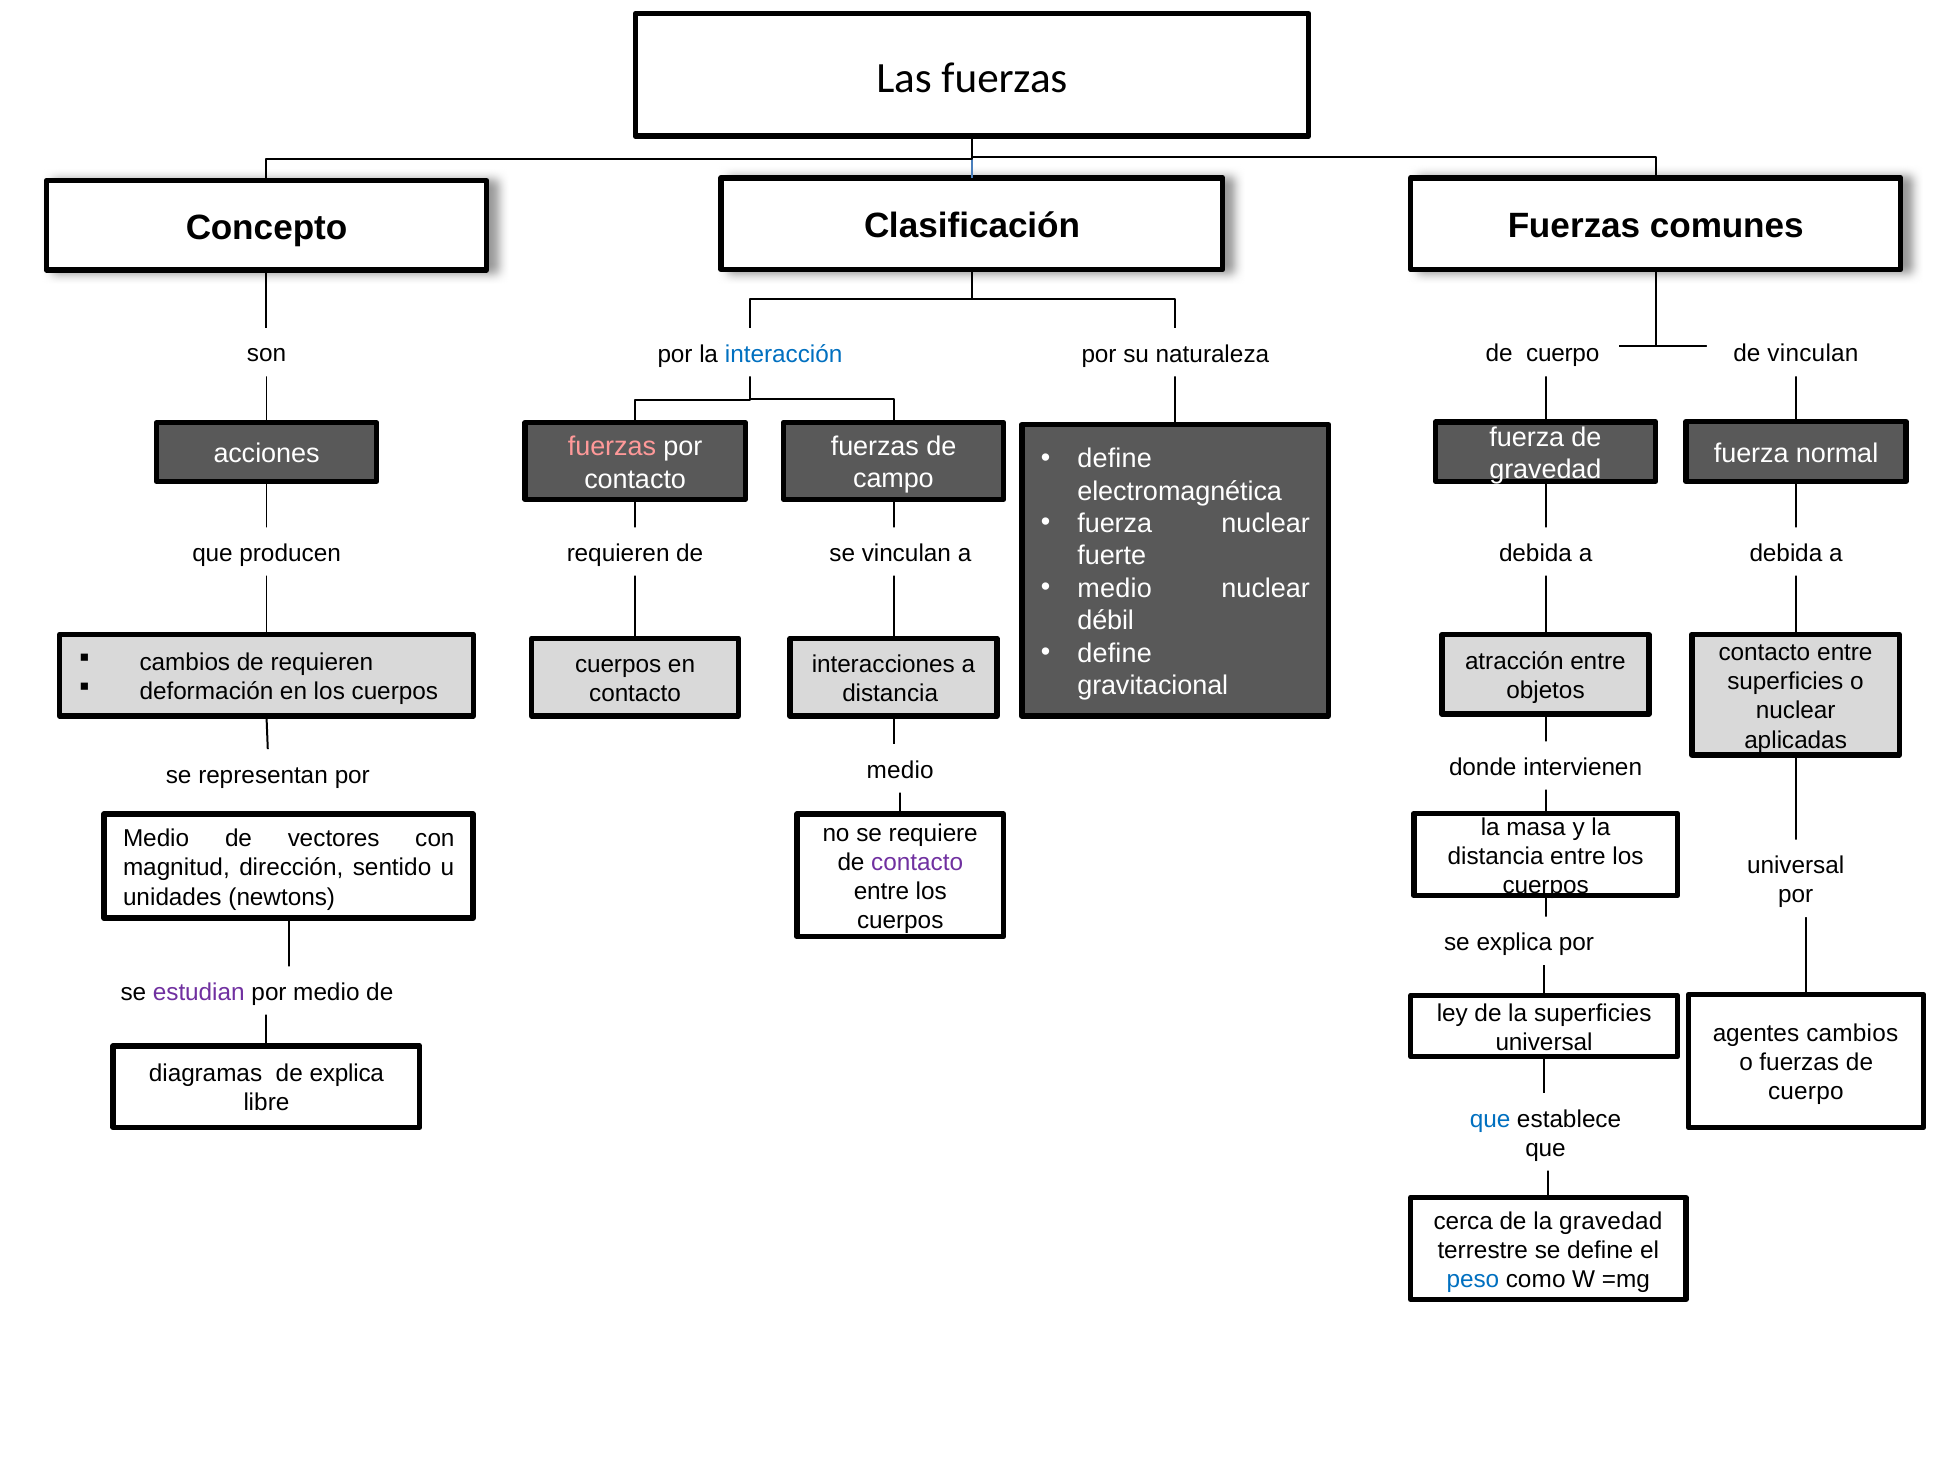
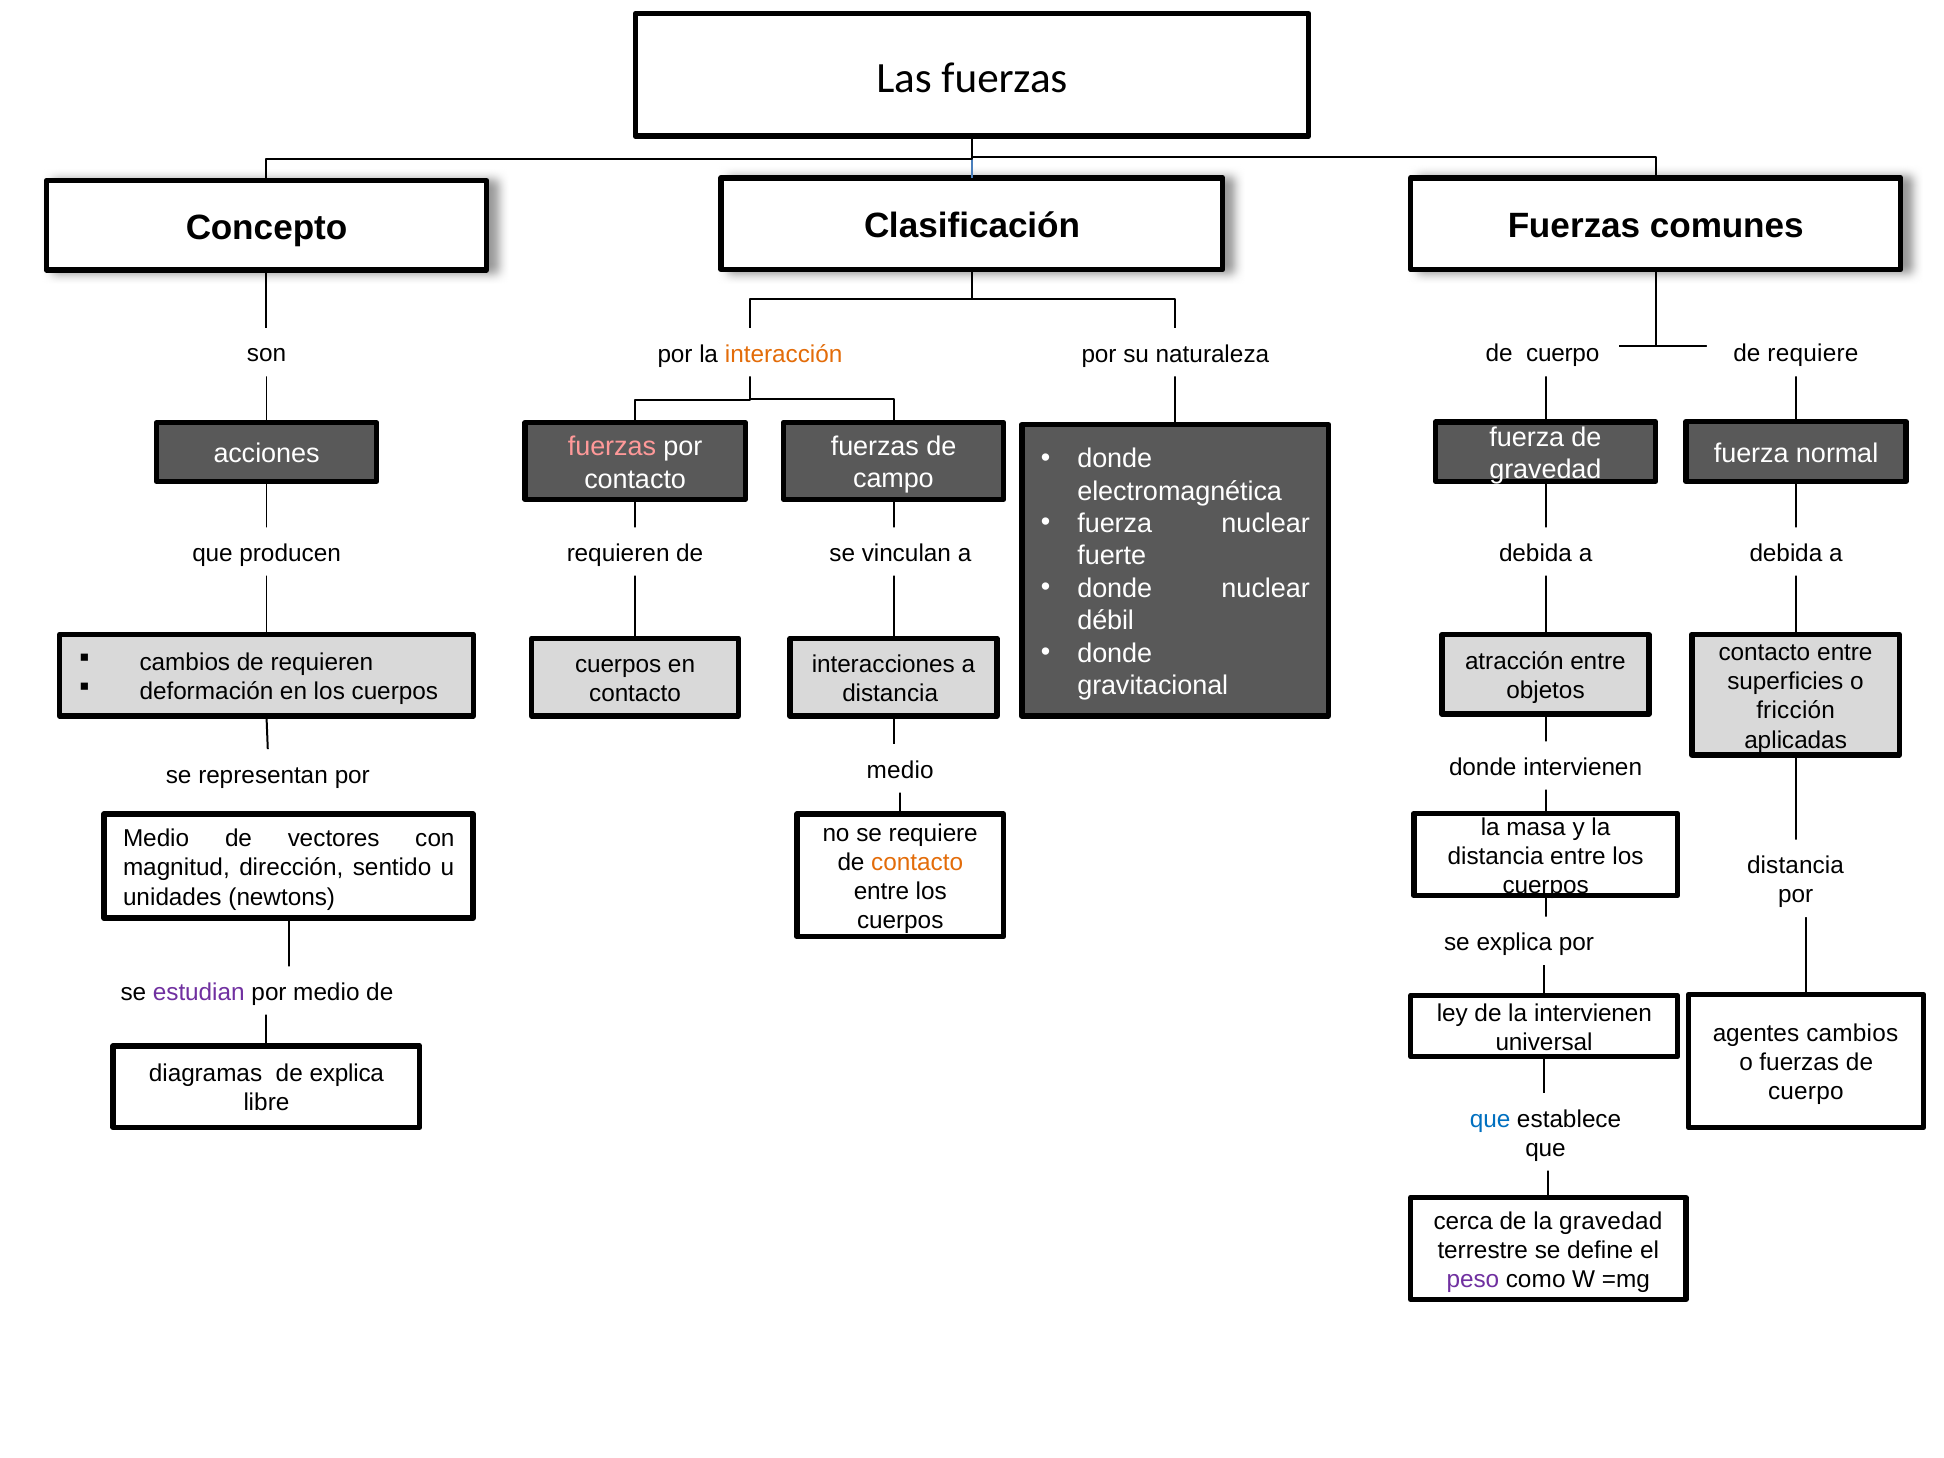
interacción colour: blue -> orange
de vinculan: vinculan -> requiere
define at (1115, 459): define -> donde
medio at (1115, 588): medio -> donde
define at (1115, 653): define -> donde
nuclear at (1796, 711): nuclear -> fricción
contacto at (917, 862) colour: purple -> orange
universal at (1796, 866): universal -> distancia
la superficies: superficies -> intervienen
peso colour: blue -> purple
